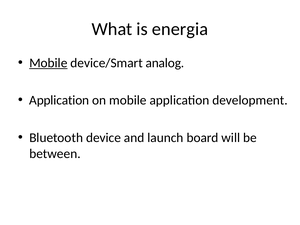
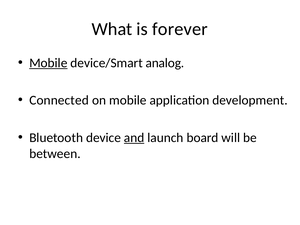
energia: energia -> forever
Application at (59, 100): Application -> Connected
and underline: none -> present
